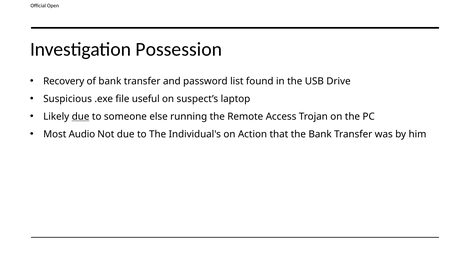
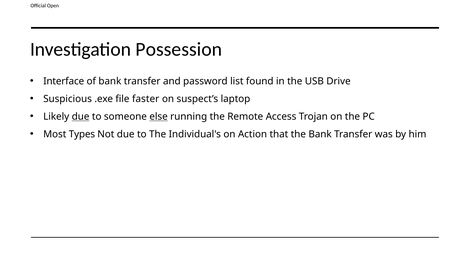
Recovery: Recovery -> Interface
useful: useful -> faster
else underline: none -> present
Audio: Audio -> Types
